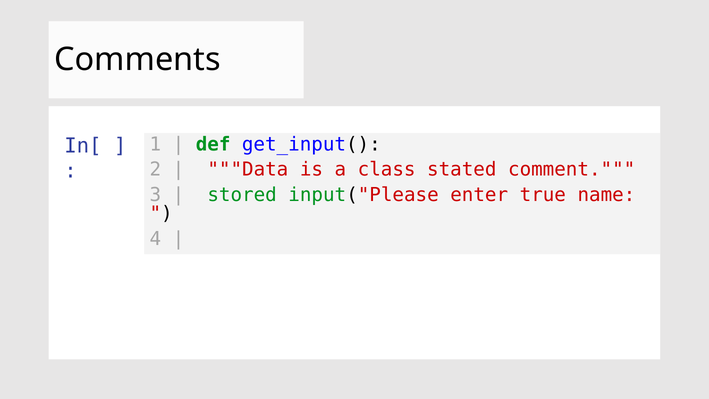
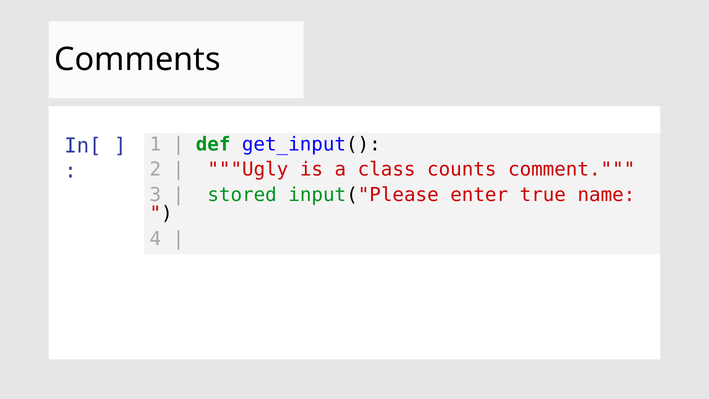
Data: Data -> Ugly
stated: stated -> counts
